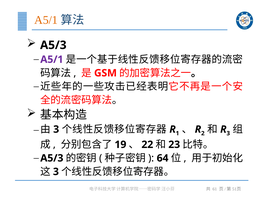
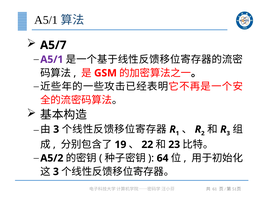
A5/1 at (46, 20) colour: orange -> black
A5/3 at (53, 45): A5/3 -> A5/7
A5/3 at (52, 158): A5/3 -> A5/2
